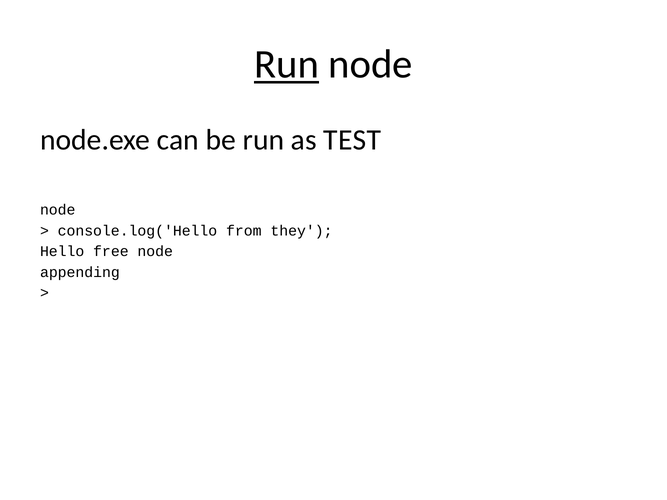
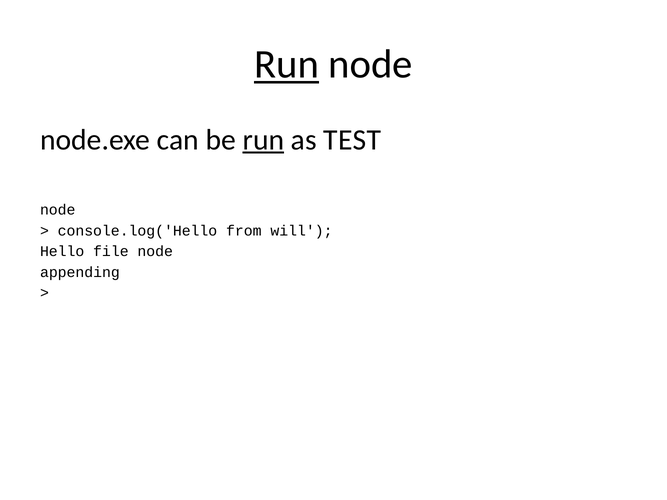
run at (263, 140) underline: none -> present
they: they -> will
free: free -> file
